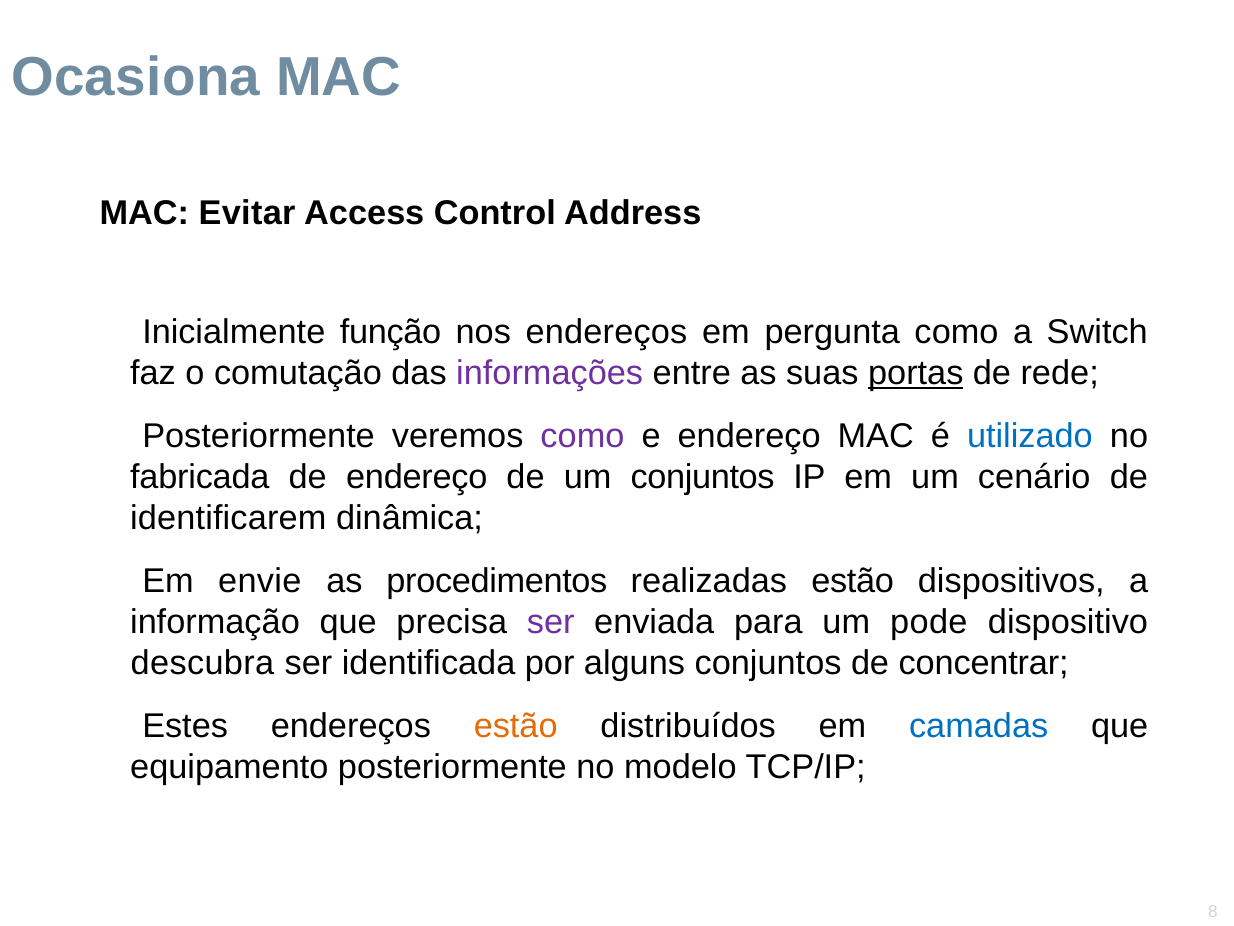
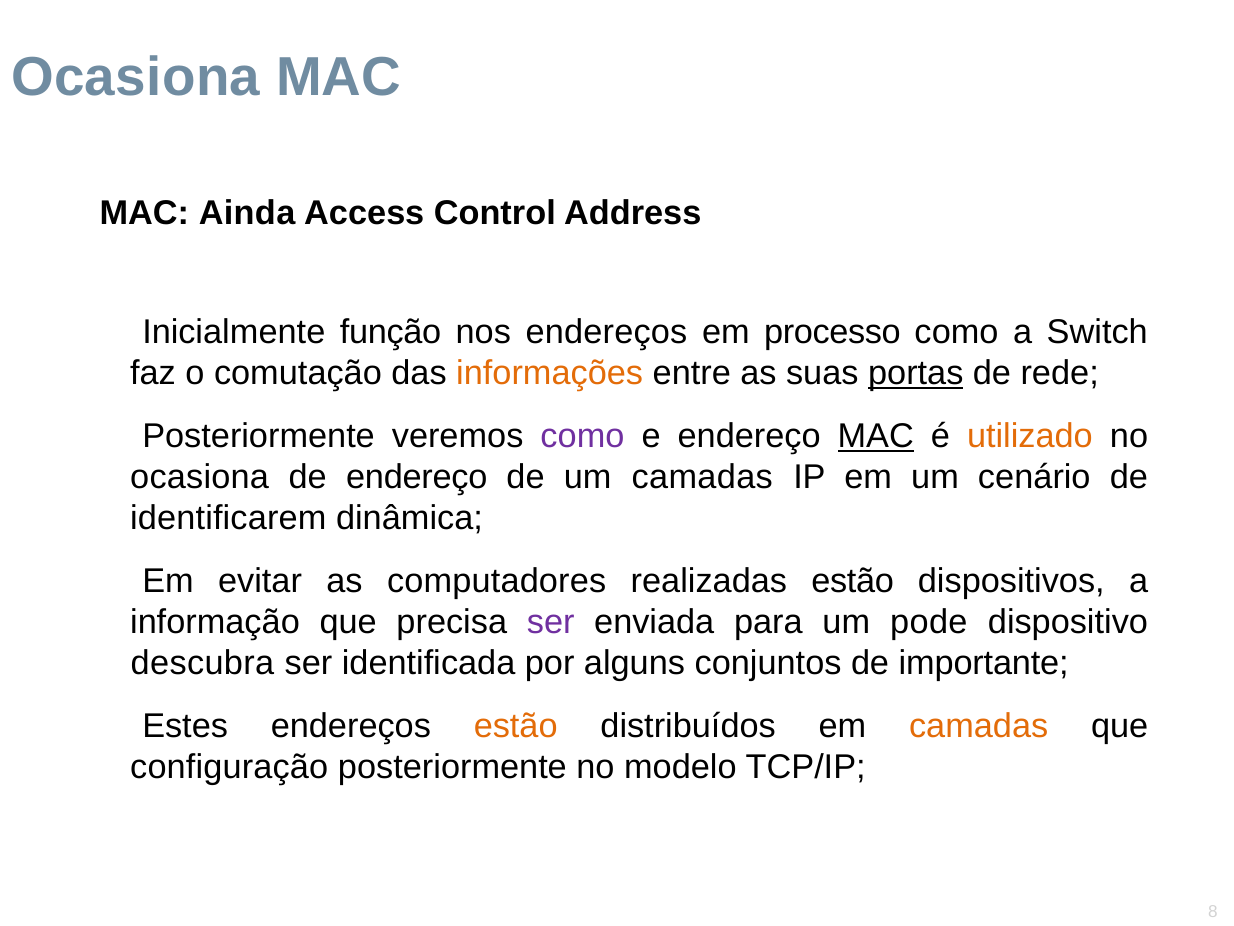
Evitar: Evitar -> Ainda
pergunta: pergunta -> processo
informações colour: purple -> orange
MAC at (876, 436) underline: none -> present
utilizado colour: blue -> orange
fabricada at (200, 477): fabricada -> ocasiona
um conjuntos: conjuntos -> camadas
envie: envie -> evitar
procedimentos: procedimentos -> computadores
concentrar: concentrar -> importante
camadas at (979, 725) colour: blue -> orange
equipamento: equipamento -> configuração
